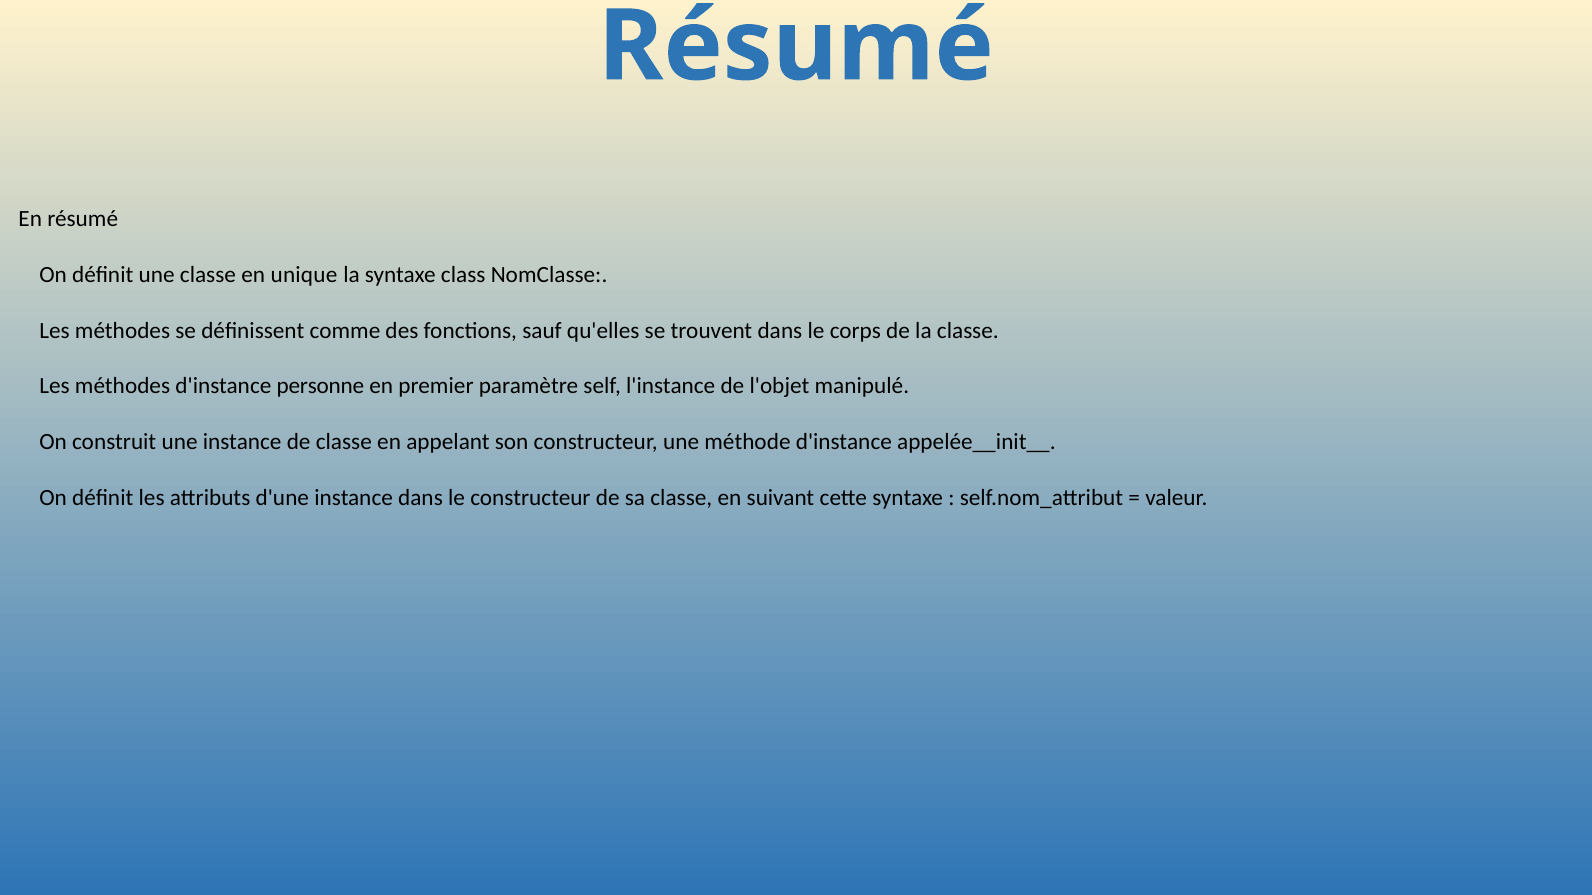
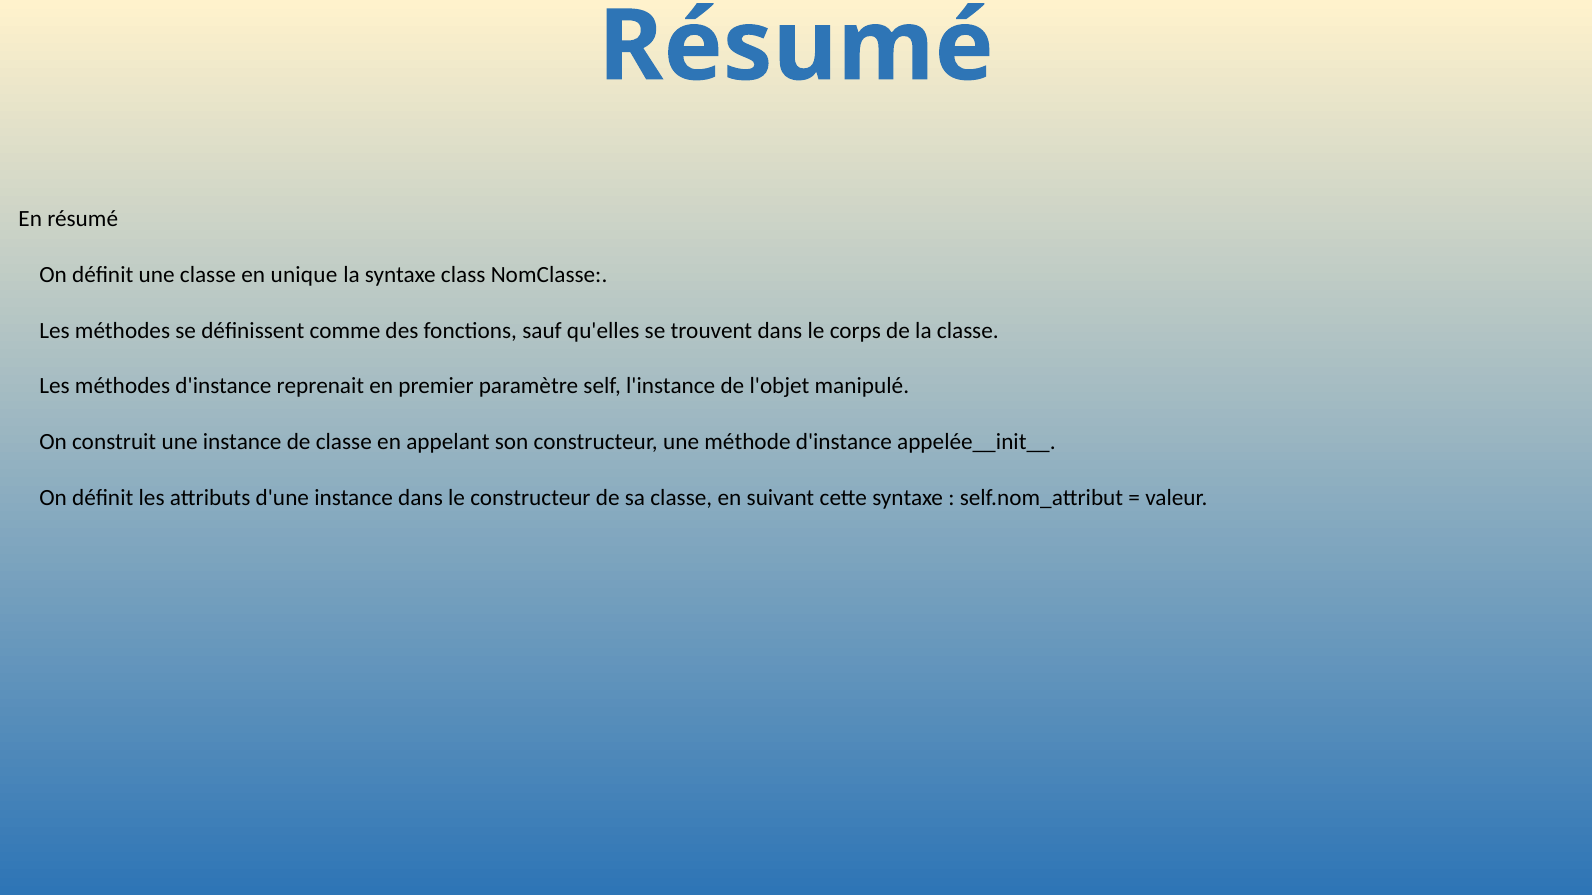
personne: personne -> reprenait
